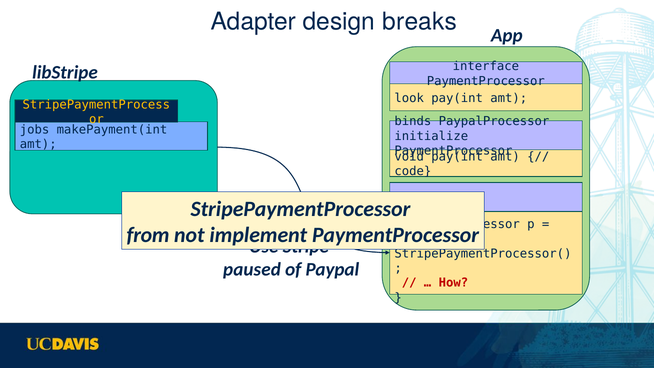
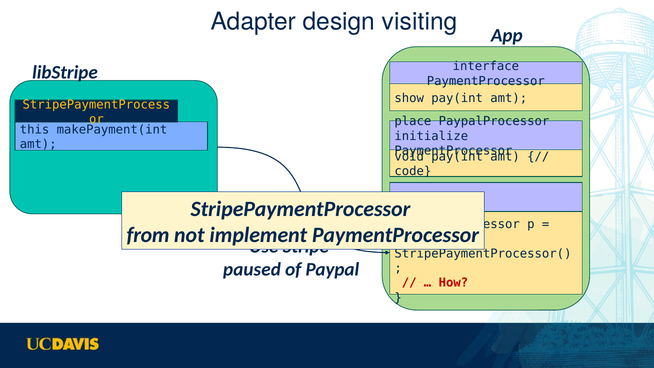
breaks: breaks -> visiting
look: look -> show
binds: binds -> place
jobs: jobs -> this
